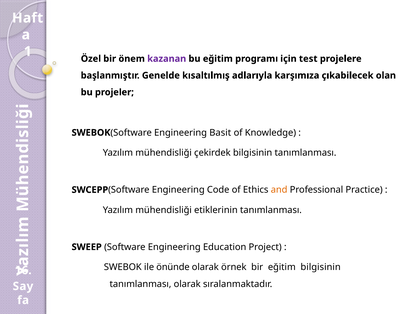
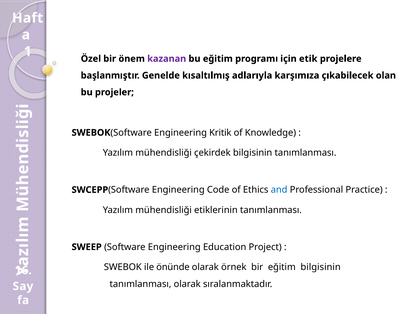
test: test -> etik
Basit: Basit -> Kritik
and colour: orange -> blue
